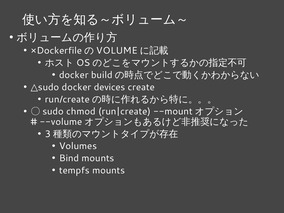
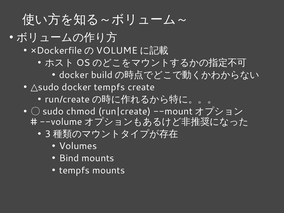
docker devices: devices -> tempfs
